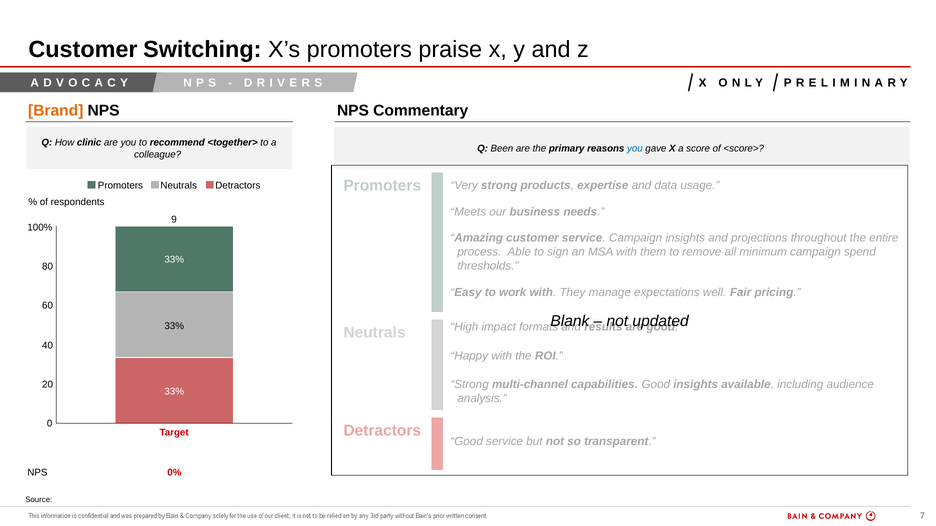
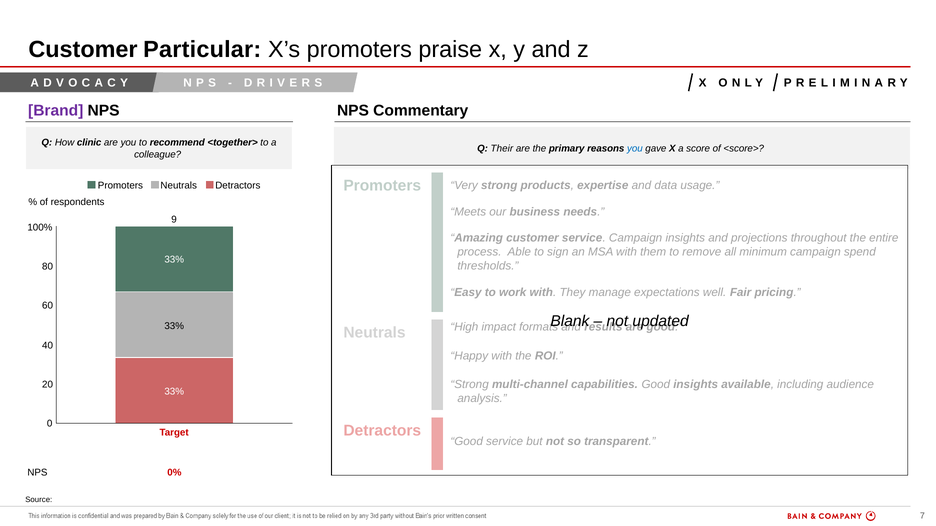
Switching: Switching -> Particular
Brand colour: orange -> purple
Been: Been -> Their
